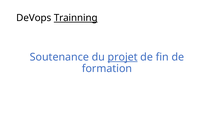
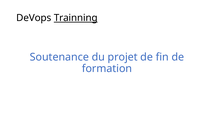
projet underline: present -> none
